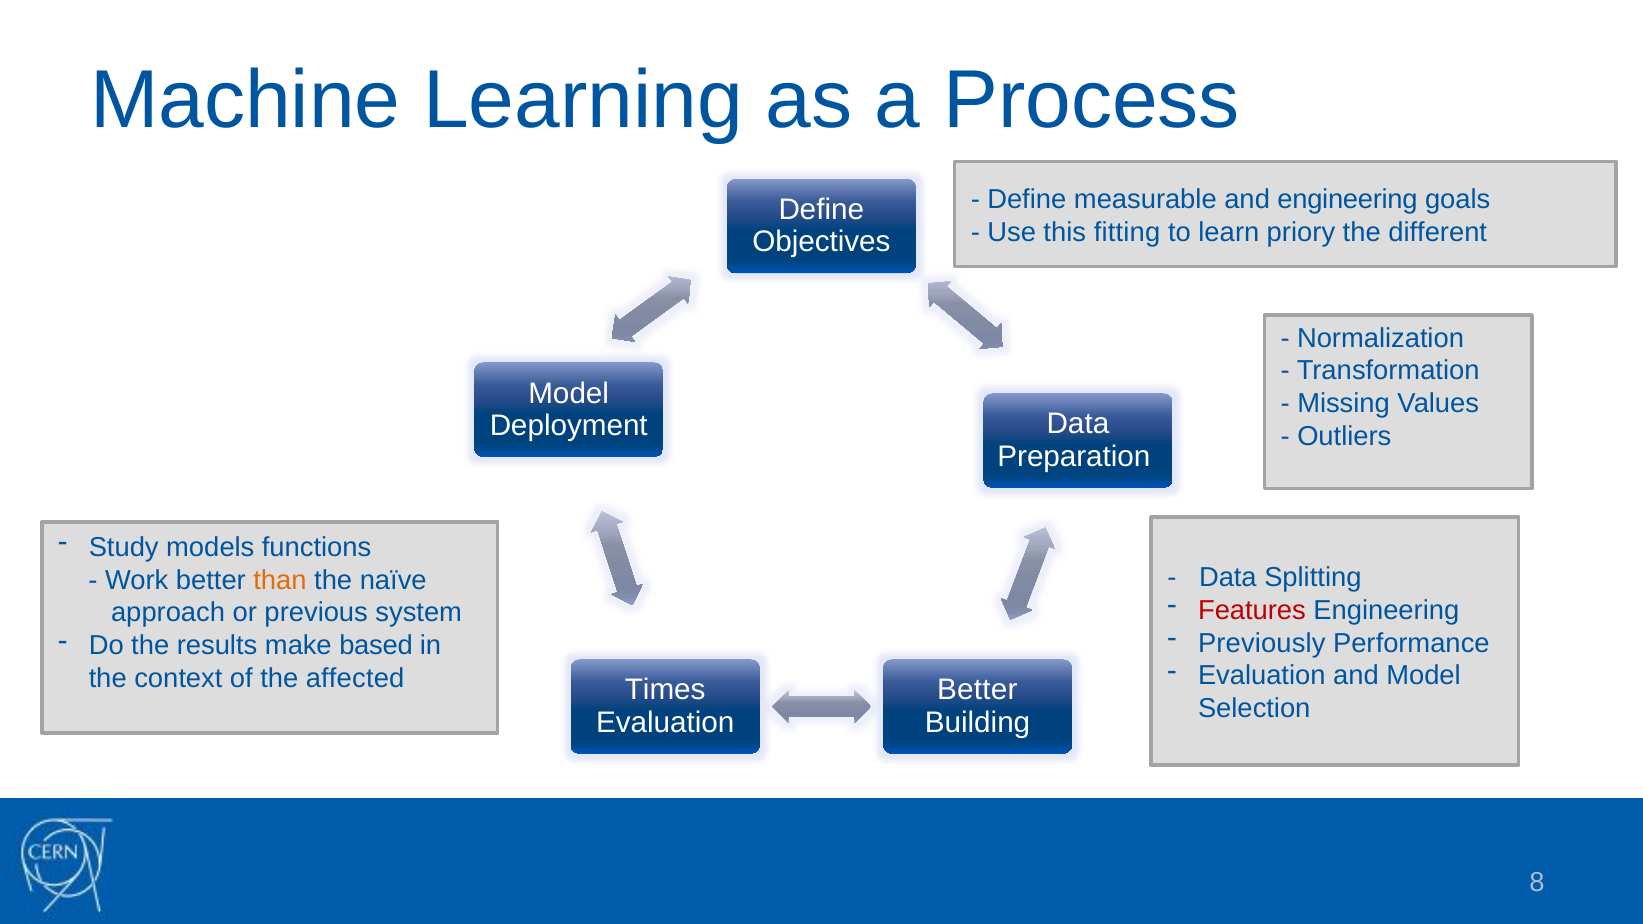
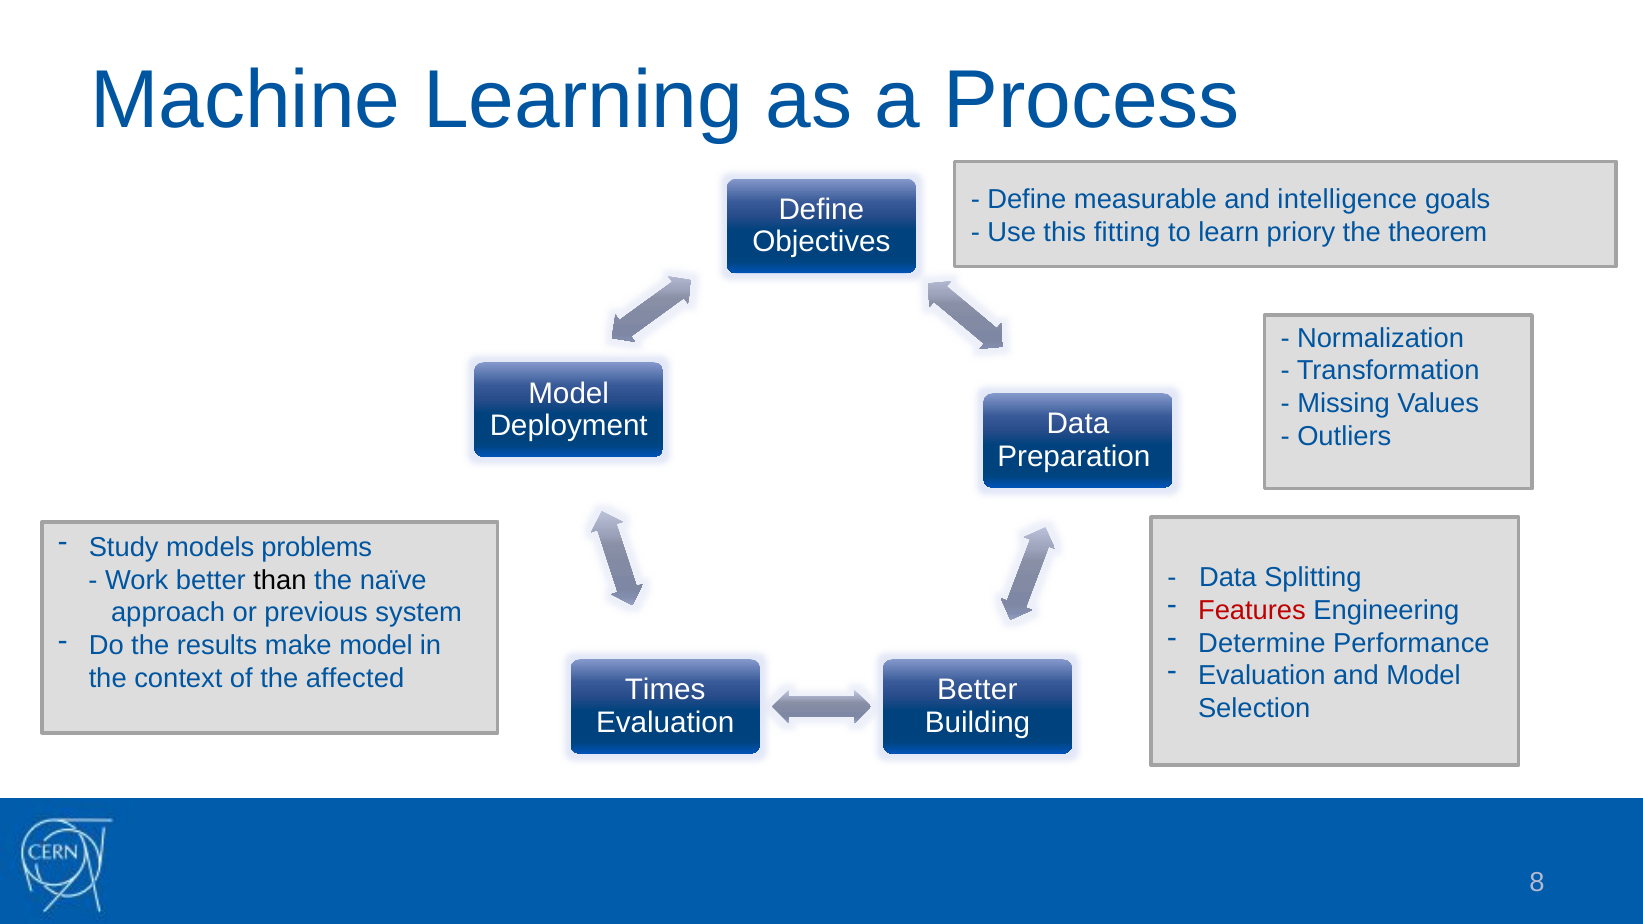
and engineering: engineering -> intelligence
different: different -> theorem
functions: functions -> problems
than colour: orange -> black
Previously: Previously -> Determine
make based: based -> model
